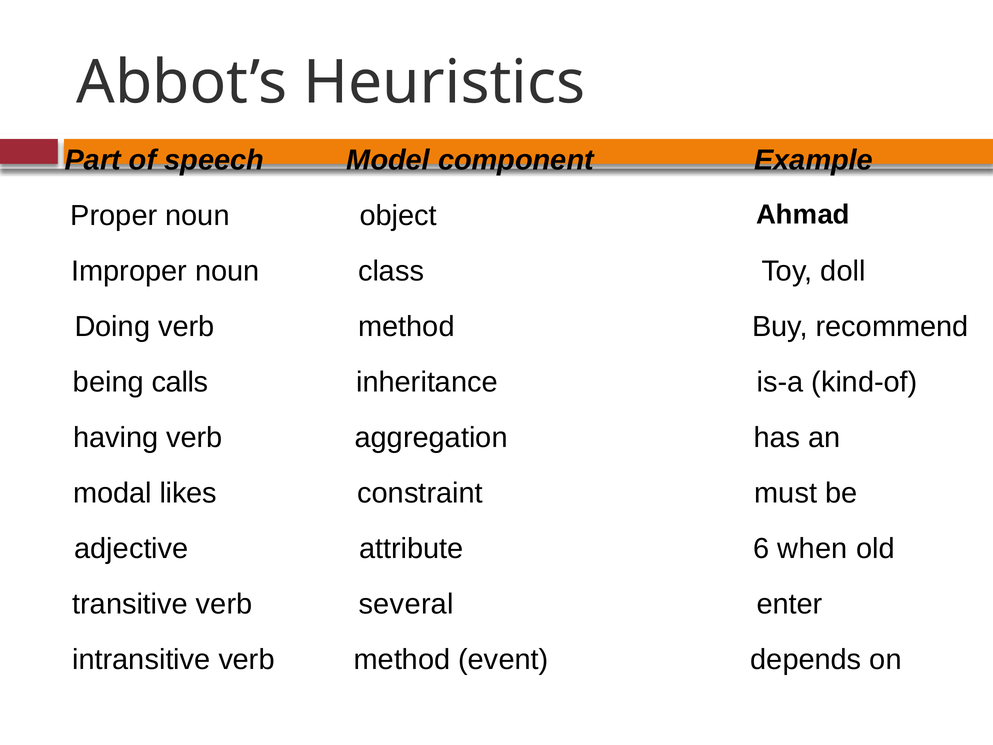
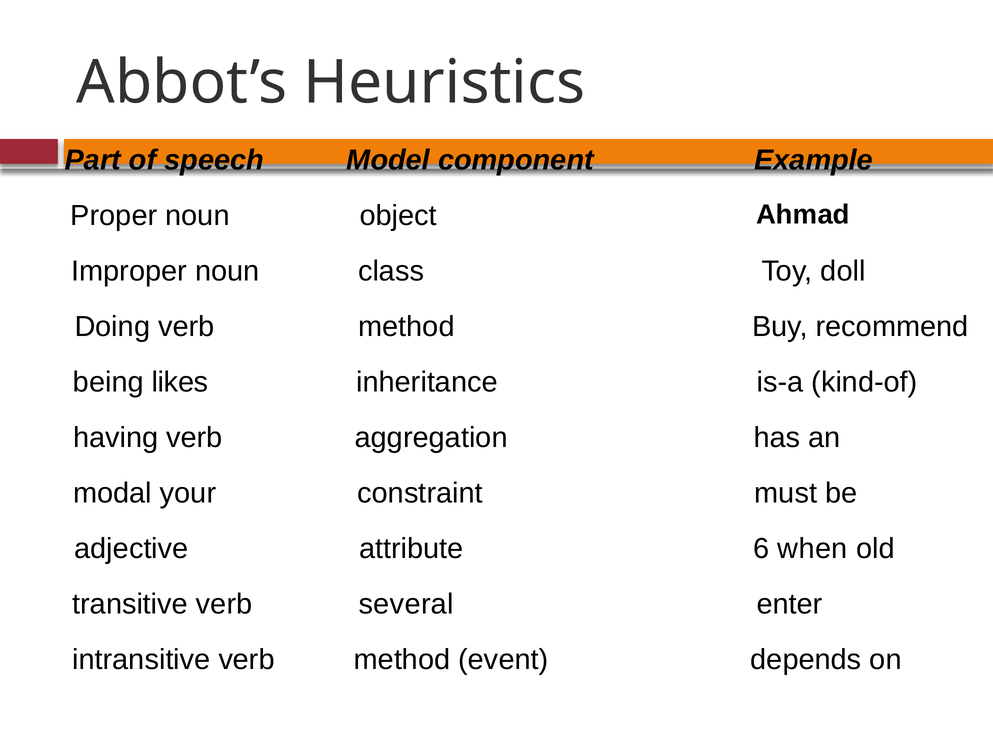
calls: calls -> likes
likes: likes -> your
